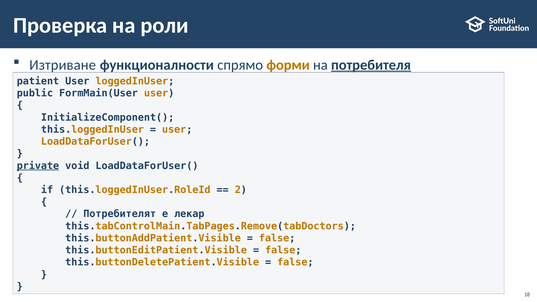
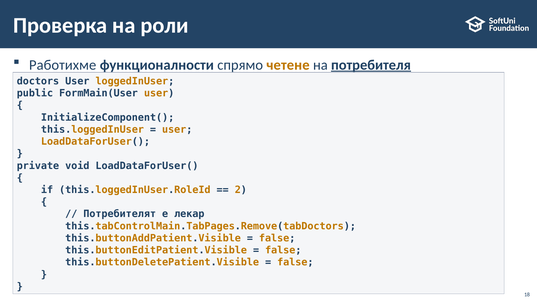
Изтриване: Изтриване -> Работихме
форми: форми -> четене
patient: patient -> doctors
private underline: present -> none
